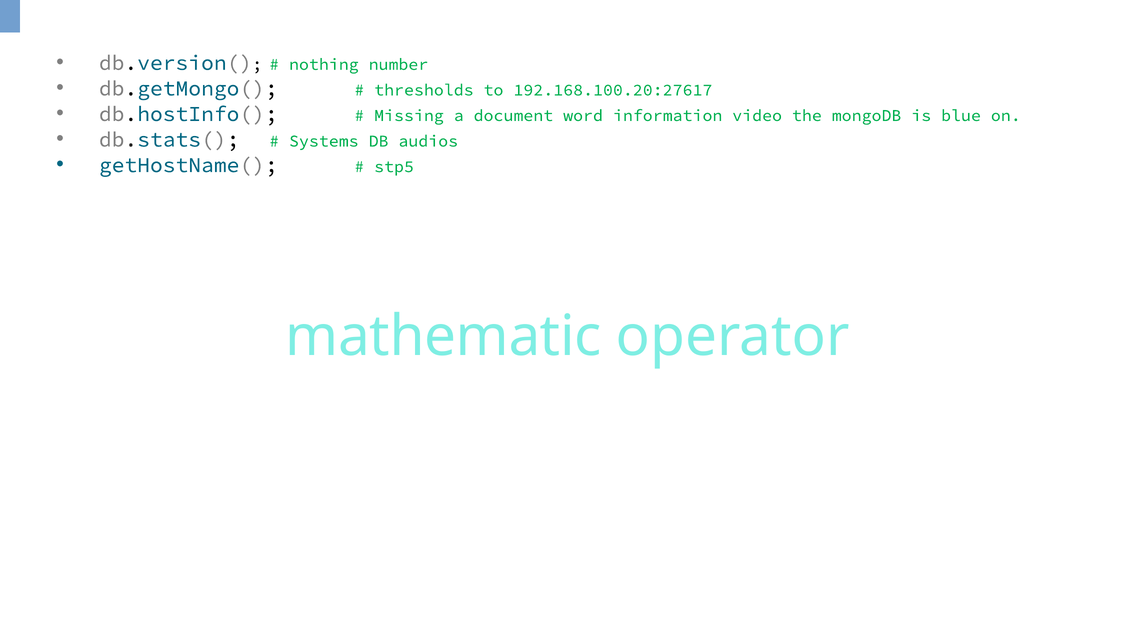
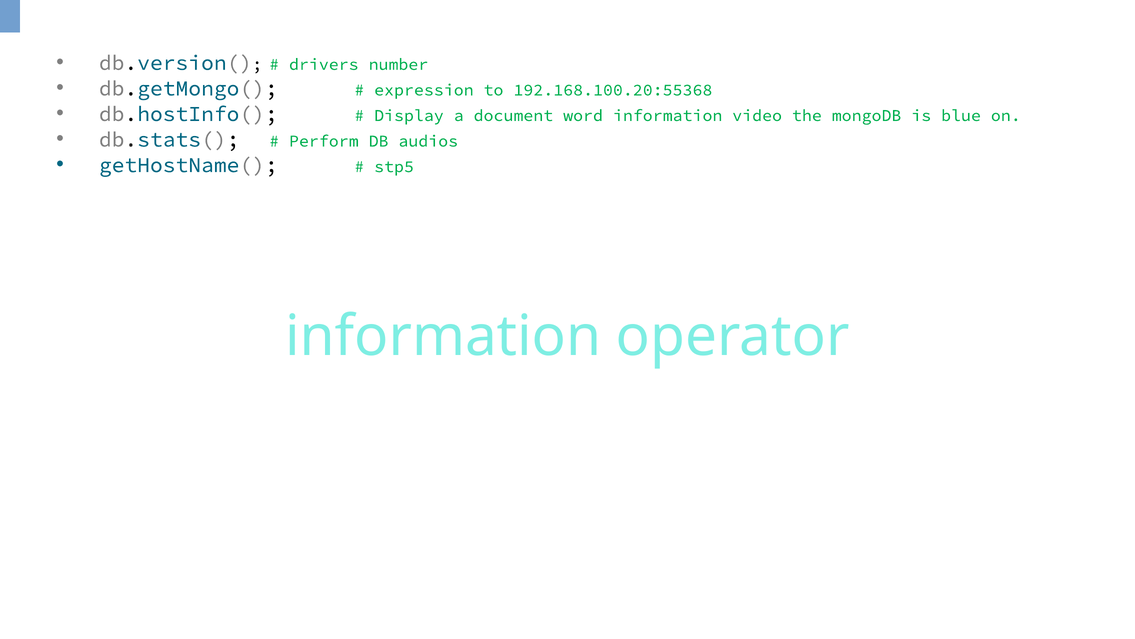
nothing: nothing -> drivers
thresholds: thresholds -> expression
192.168.100.20:27617: 192.168.100.20:27617 -> 192.168.100.20:55368
Missing: Missing -> Display
Systems: Systems -> Perform
mathematic at (443, 336): mathematic -> information
